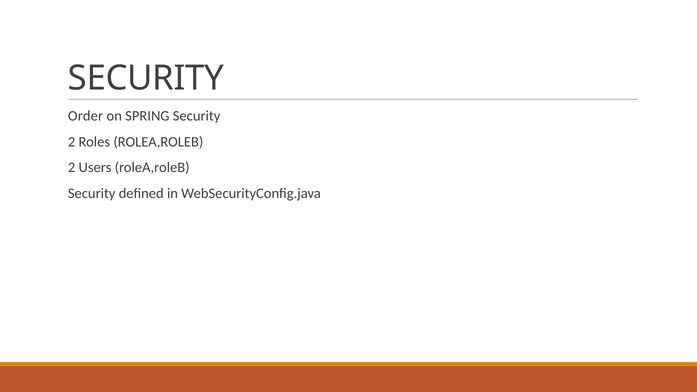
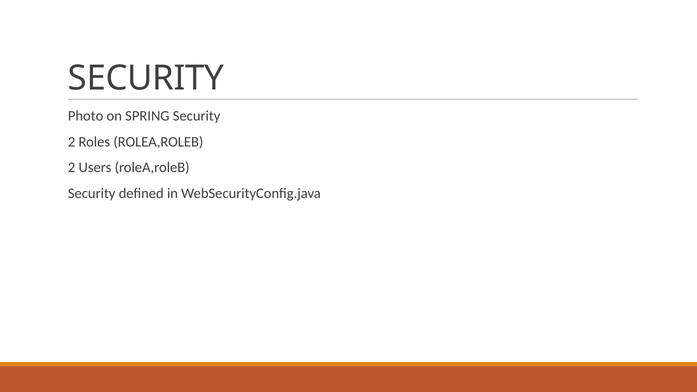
Order: Order -> Photo
